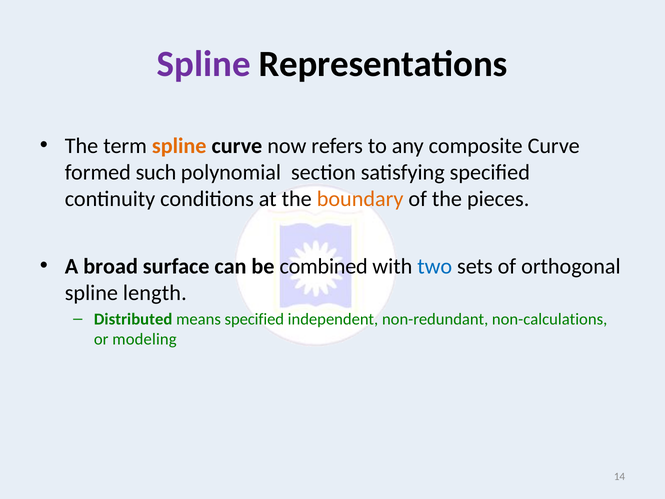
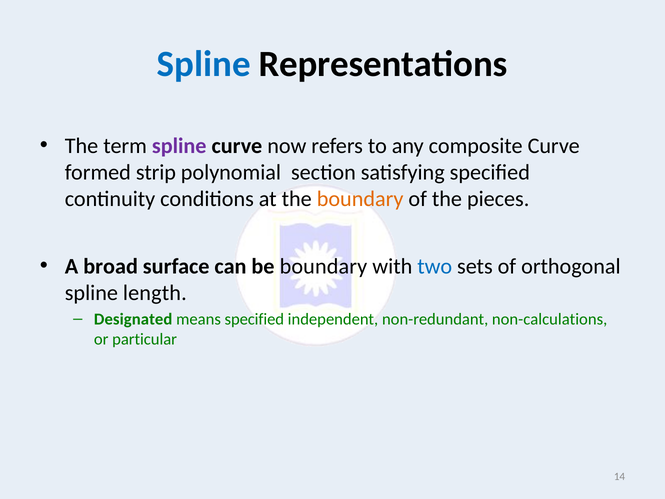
Spline at (204, 64) colour: purple -> blue
spline at (179, 146) colour: orange -> purple
such: such -> strip
be combined: combined -> boundary
Distributed: Distributed -> Designated
modeling: modeling -> particular
